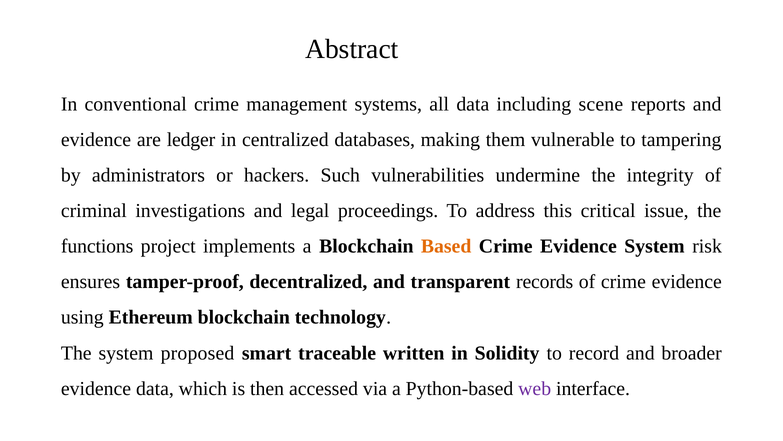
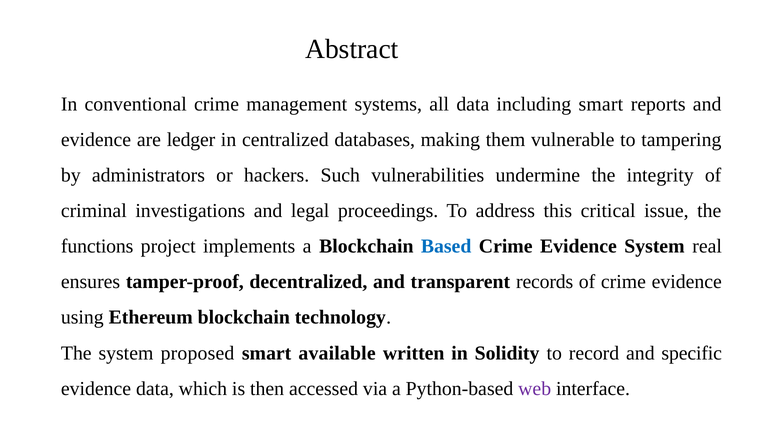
including scene: scene -> smart
Based colour: orange -> blue
risk: risk -> real
traceable: traceable -> available
broader: broader -> specific
